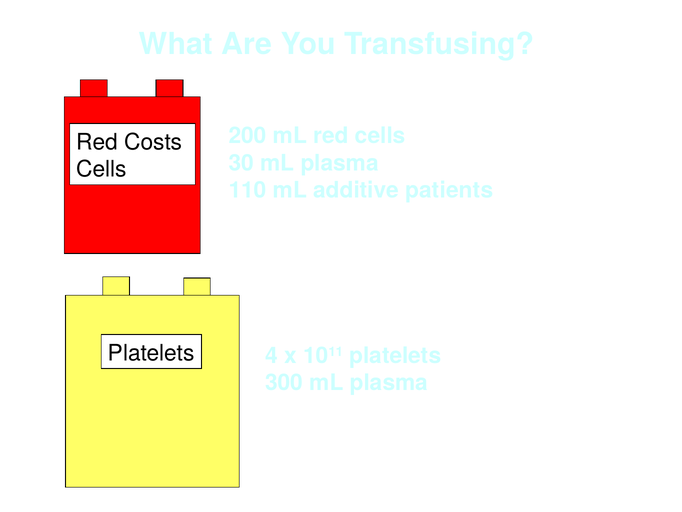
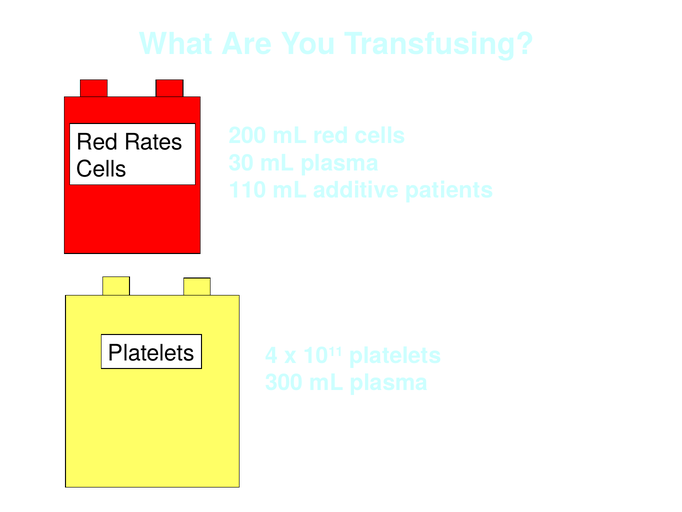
Costs: Costs -> Rates
